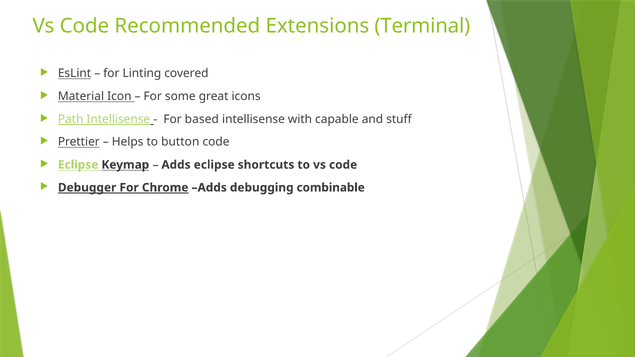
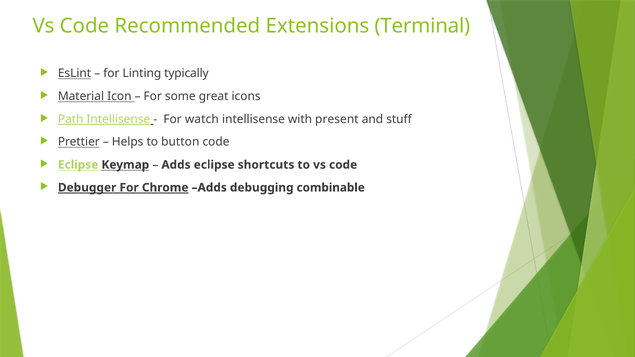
covered: covered -> typically
based: based -> watch
capable: capable -> present
